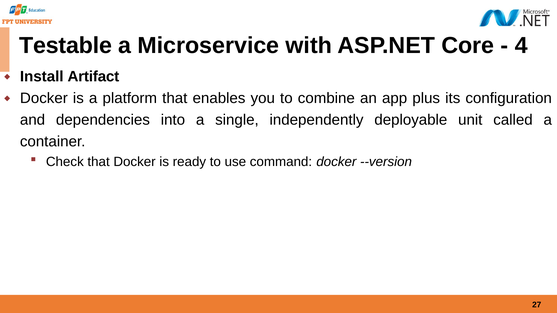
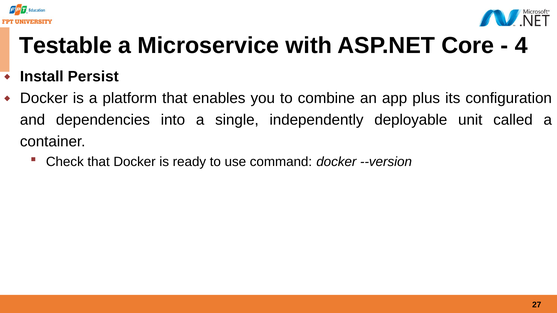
Artifact: Artifact -> Persist
